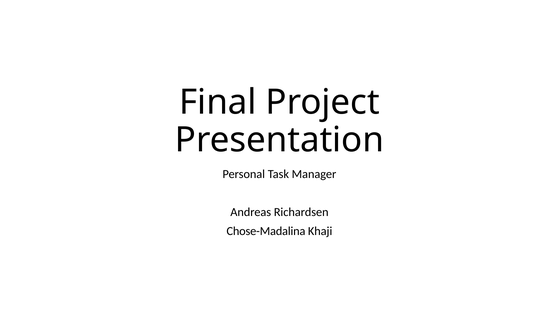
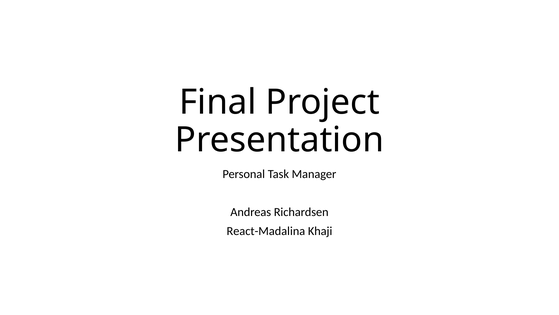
Chose-Madalina: Chose-Madalina -> React-Madalina
